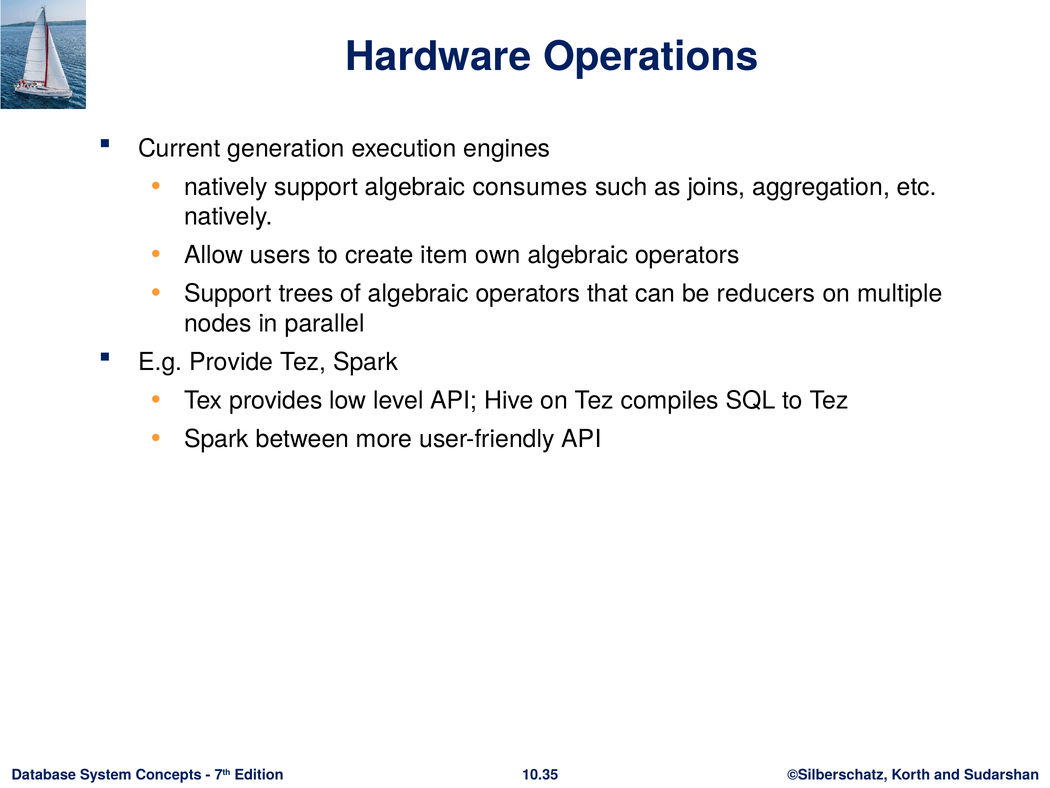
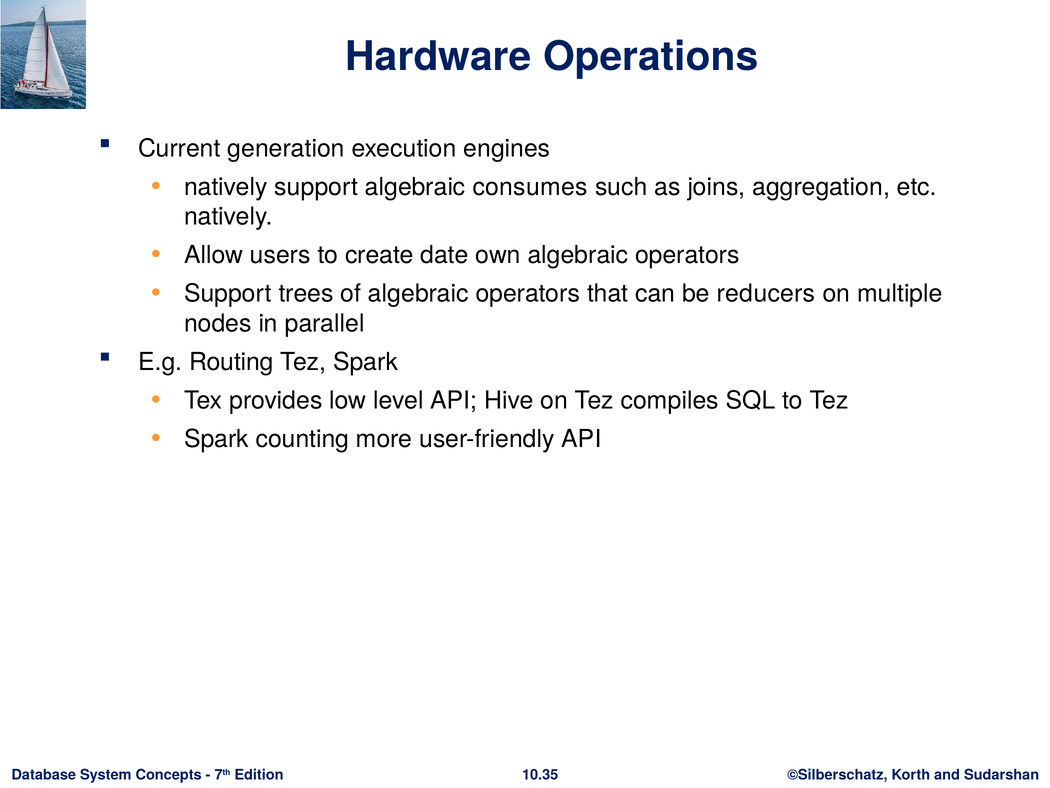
item: item -> date
Provide: Provide -> Routing
between: between -> counting
